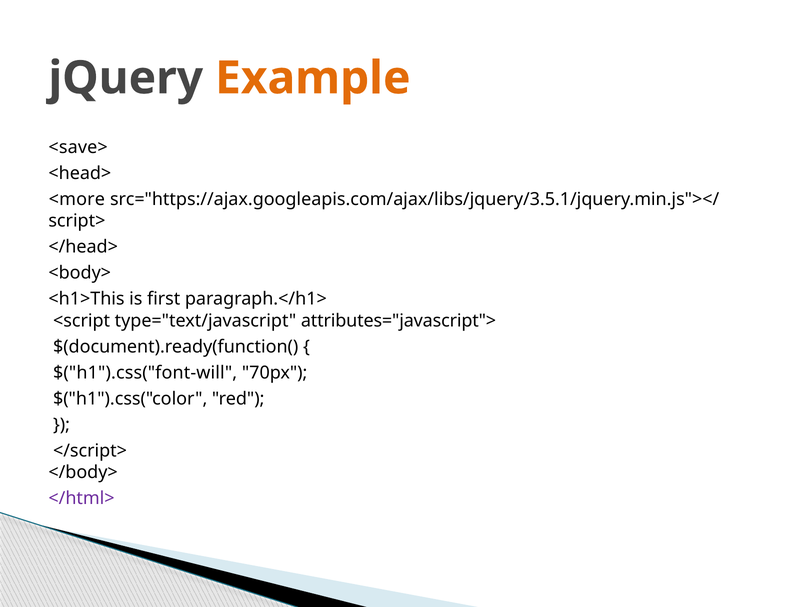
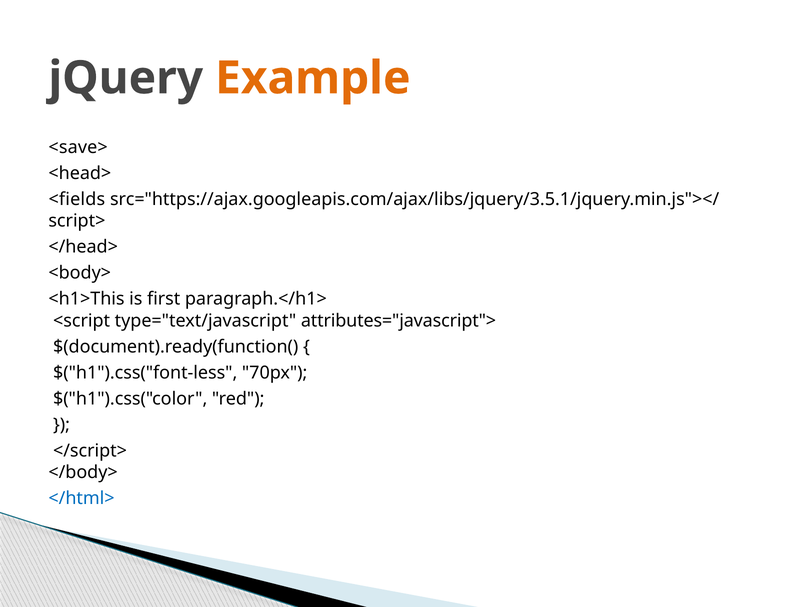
<more: <more -> <fields
$("h1").css("font-will: $("h1").css("font-will -> $("h1").css("font-less
</html> colour: purple -> blue
